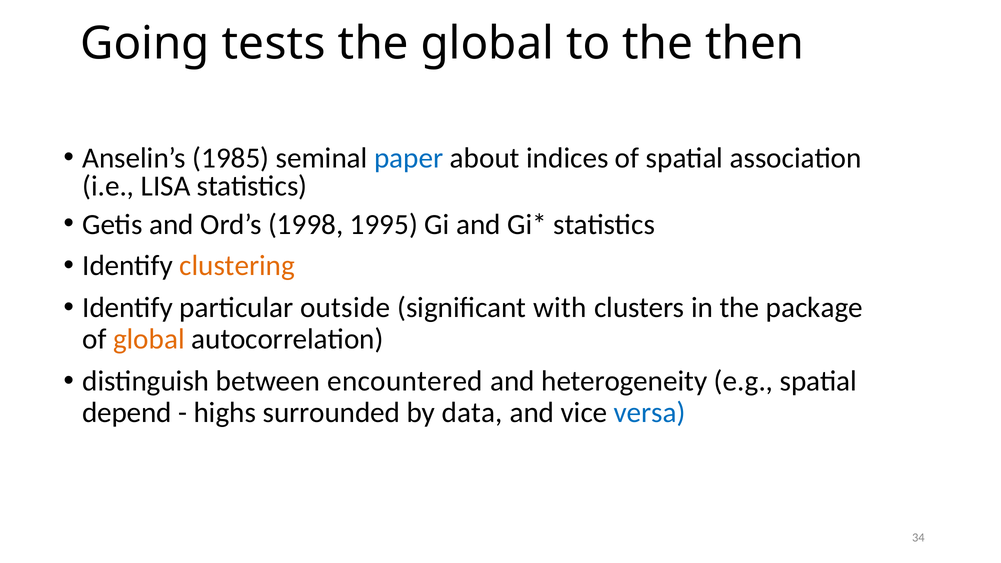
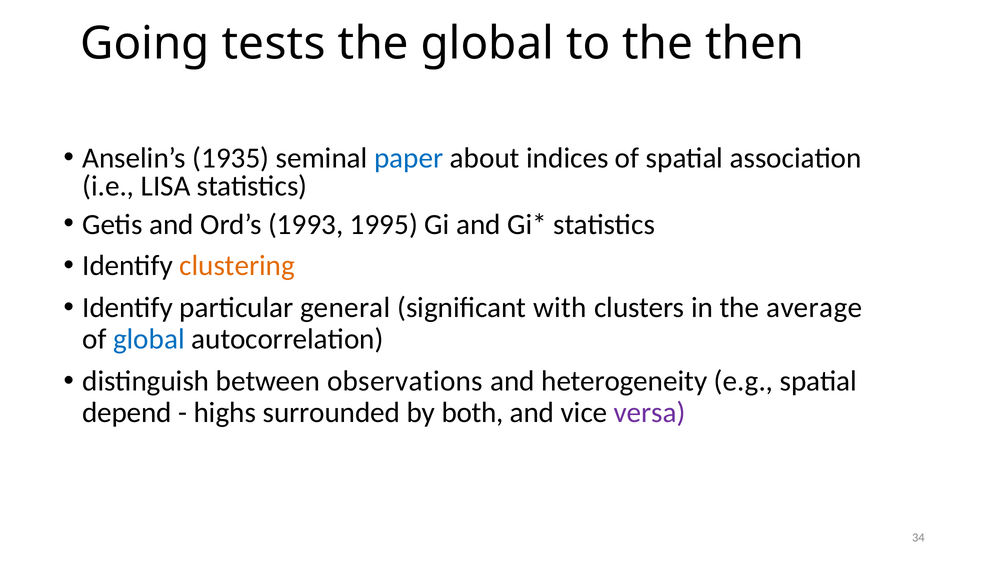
1985: 1985 -> 1935
1998: 1998 -> 1993
outside: outside -> general
package: package -> average
global at (149, 339) colour: orange -> blue
encountered: encountered -> observations
data: data -> both
versa colour: blue -> purple
